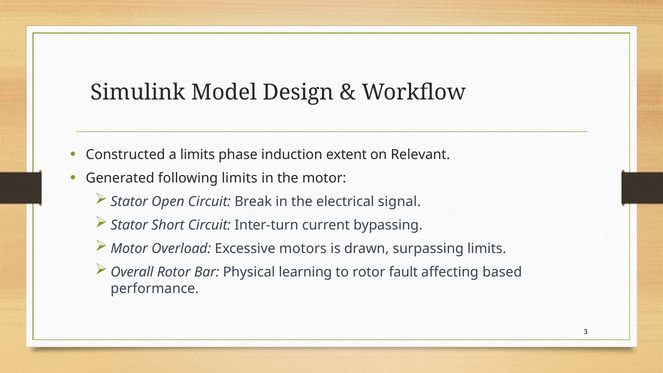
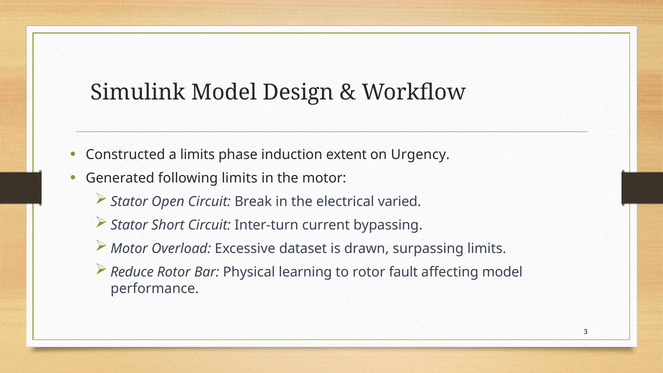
Relevant: Relevant -> Urgency
signal: signal -> varied
motors: motors -> dataset
Overall: Overall -> Reduce
affecting based: based -> model
